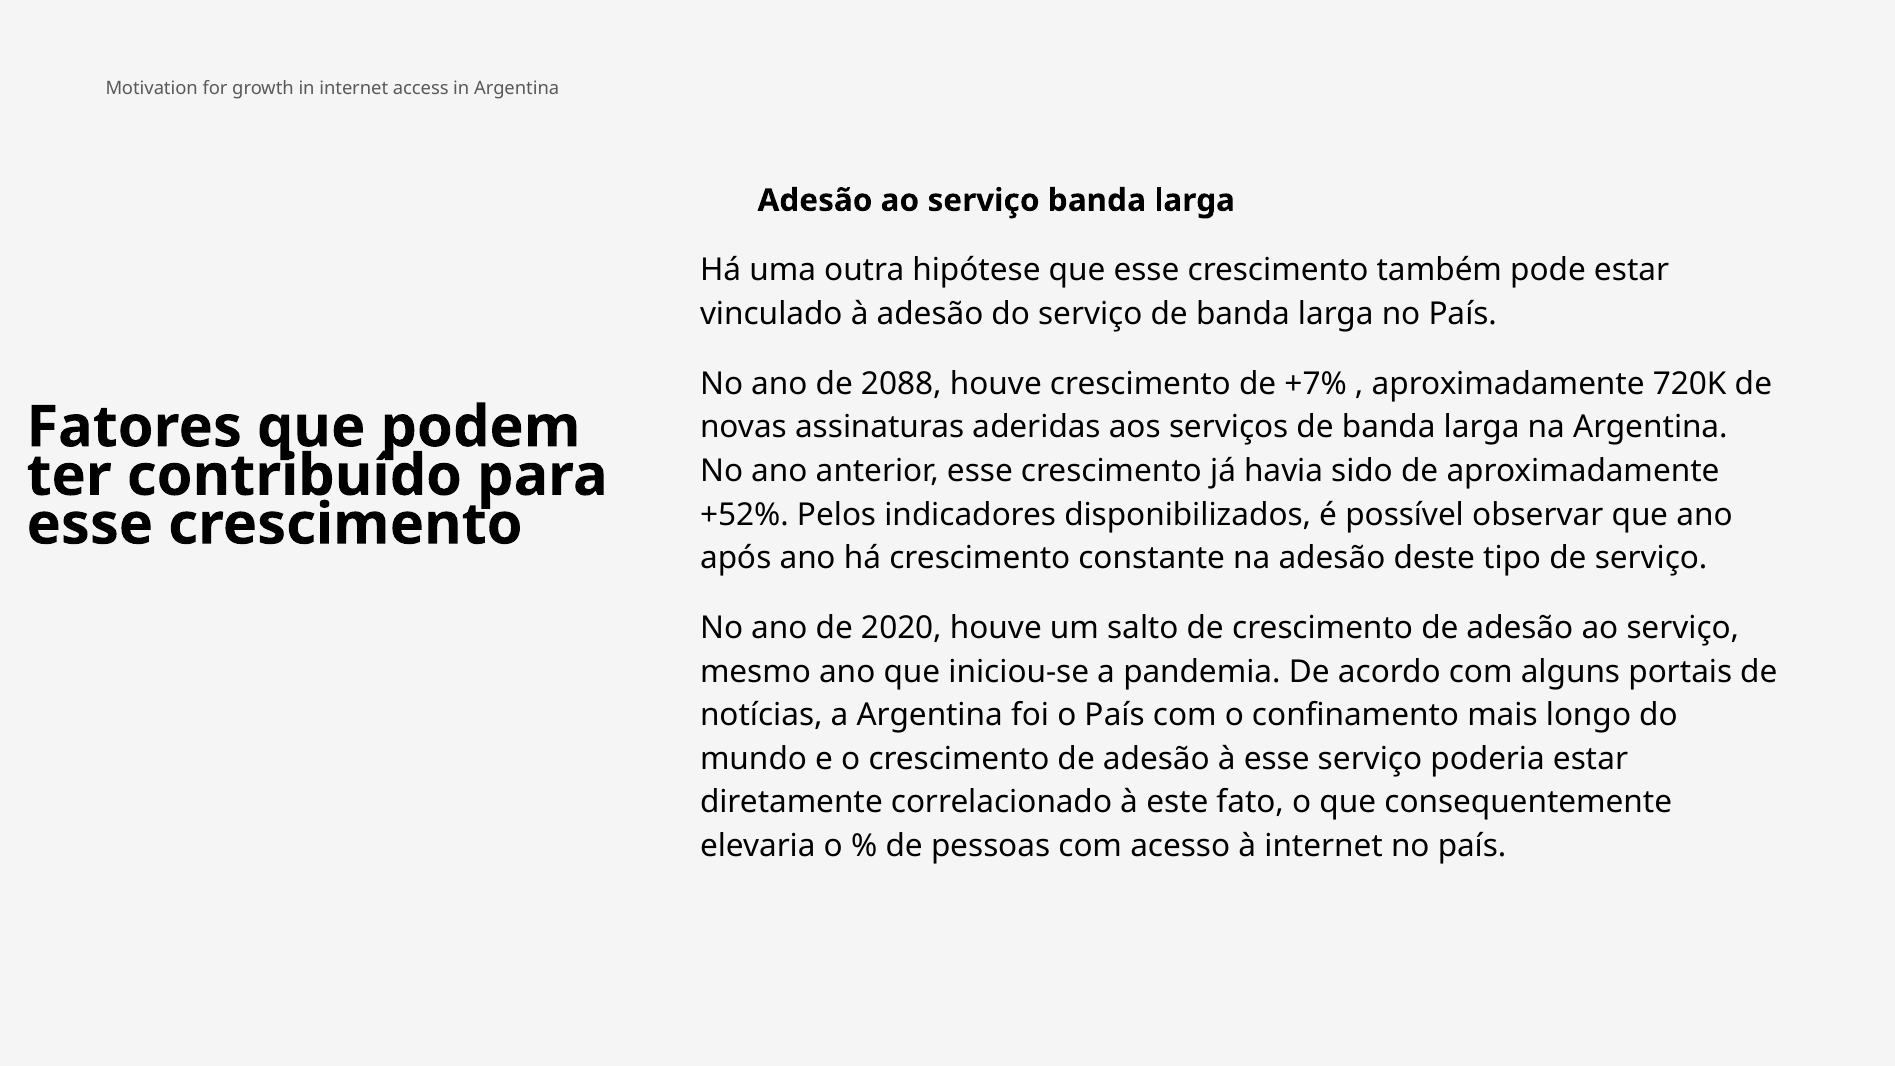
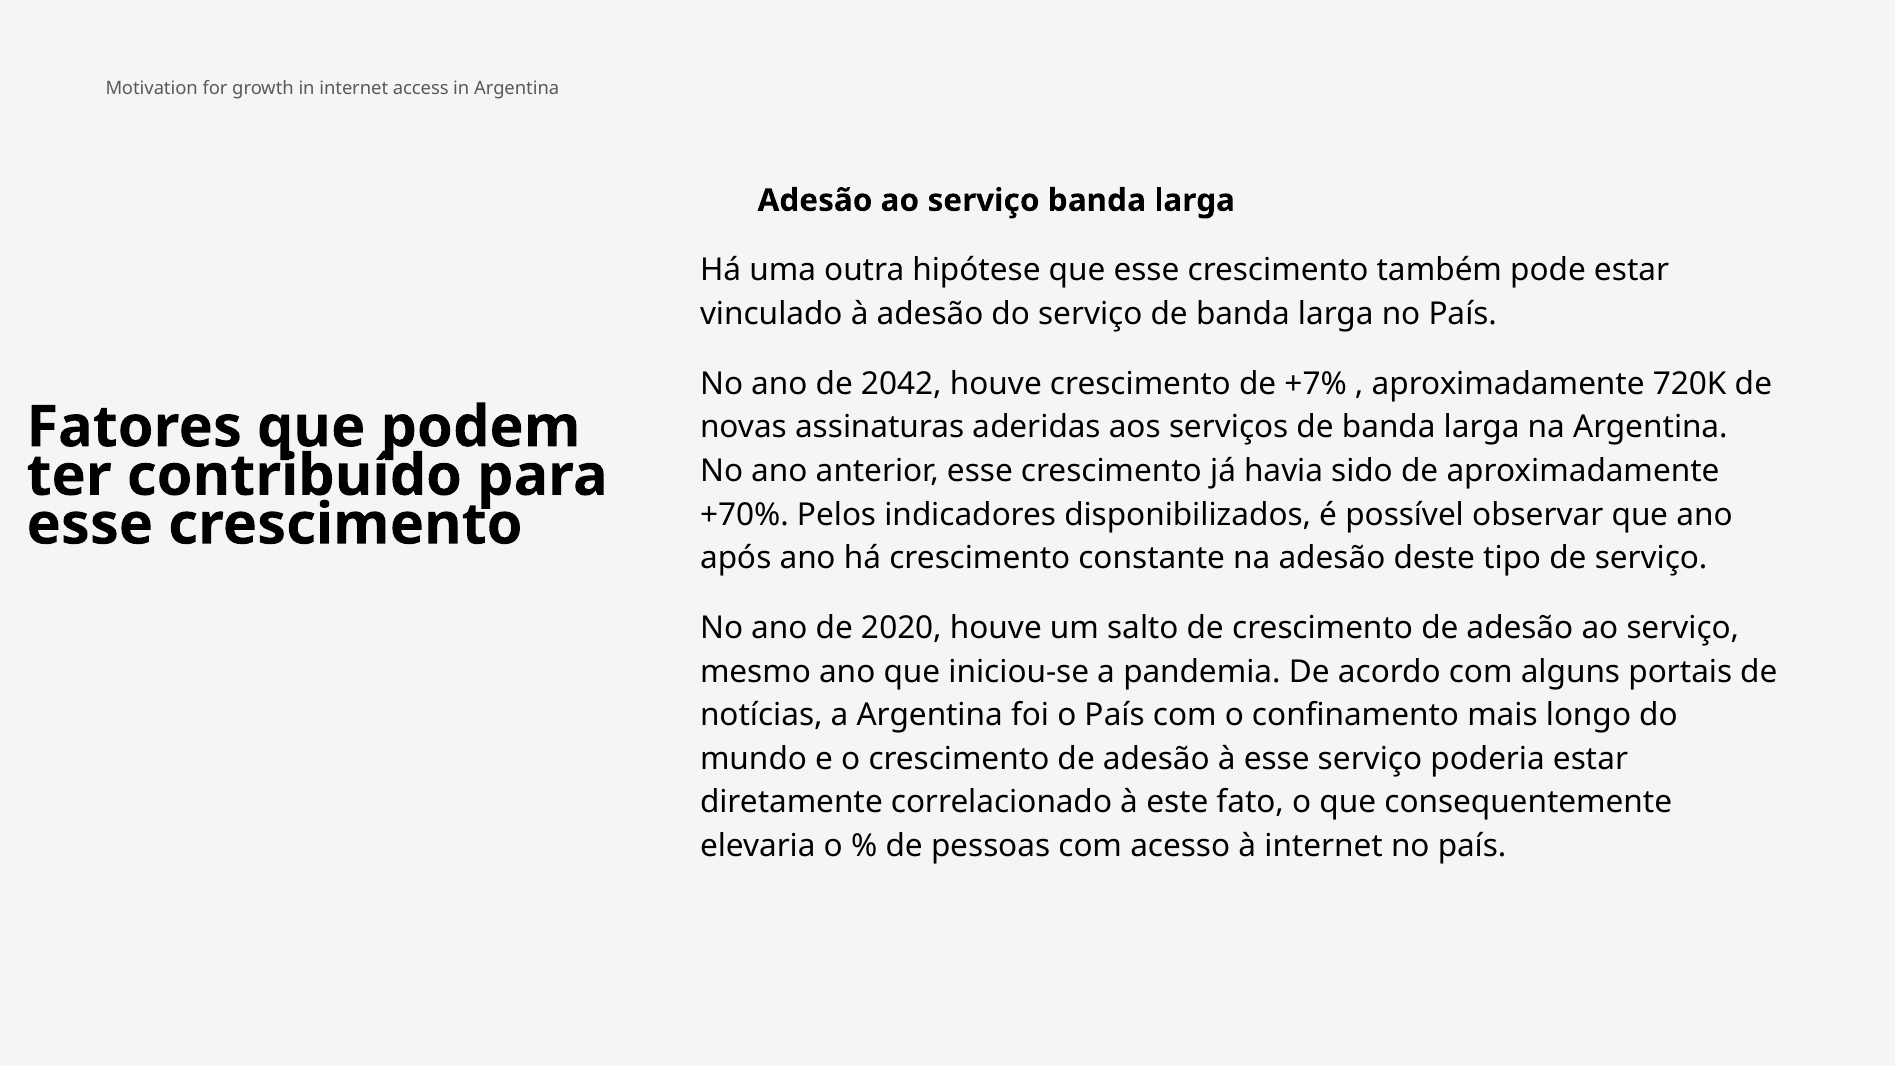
2088: 2088 -> 2042
+52%: +52% -> +70%
